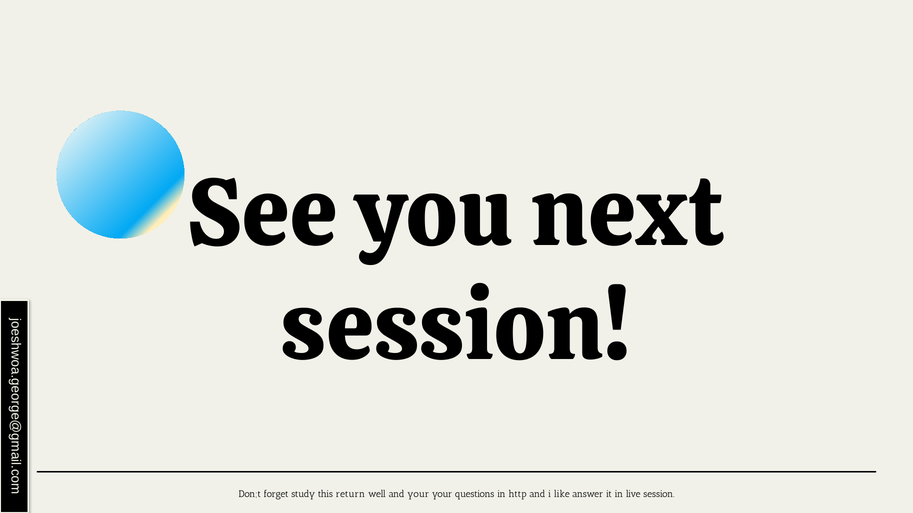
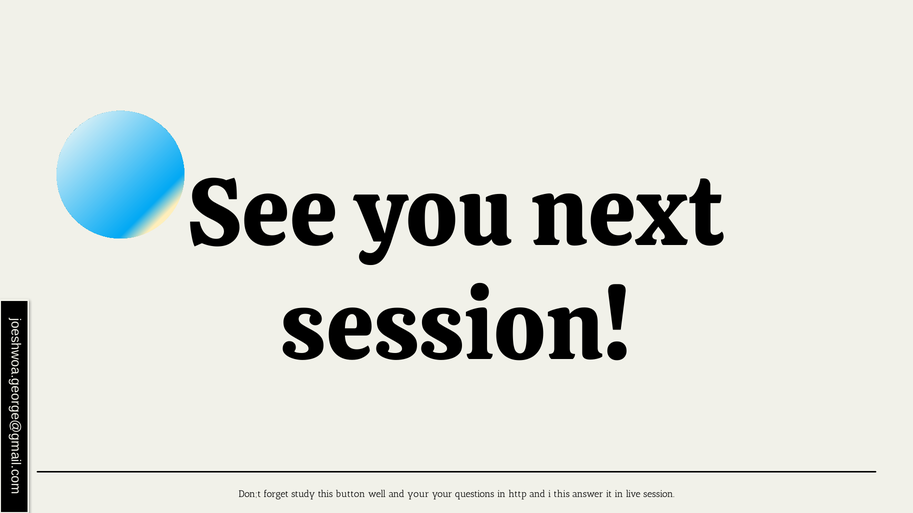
return: return -> button
i like: like -> this
